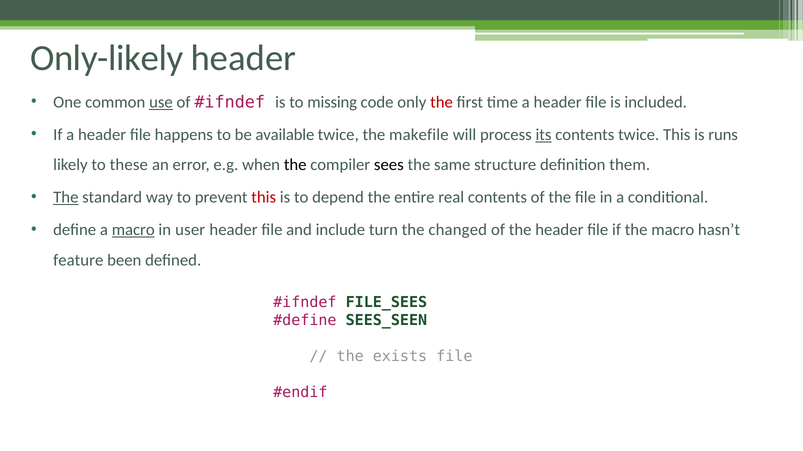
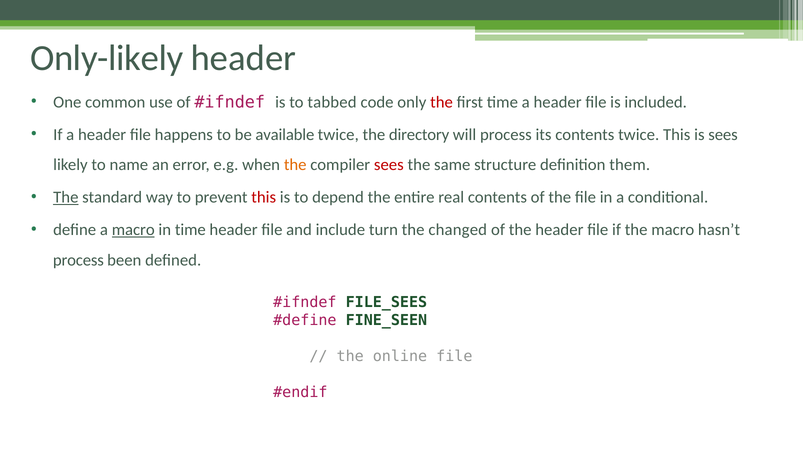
use underline: present -> none
missing: missing -> tabbed
makefile: makefile -> directory
its underline: present -> none
is runs: runs -> sees
these: these -> name
the at (295, 165) colour: black -> orange
sees at (389, 165) colour: black -> red
in user: user -> time
feature at (78, 260): feature -> process
SEES_SEEN: SEES_SEEN -> FINE_SEEN
exists: exists -> online
